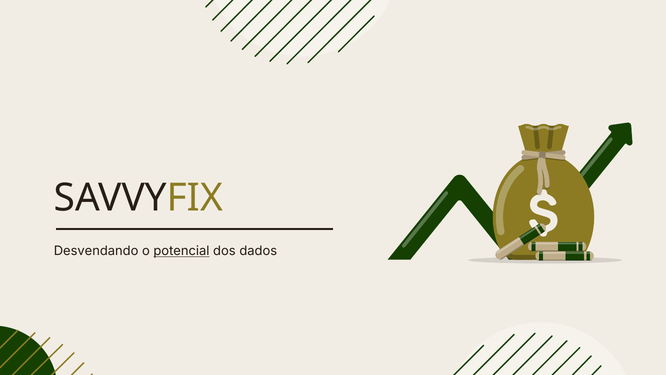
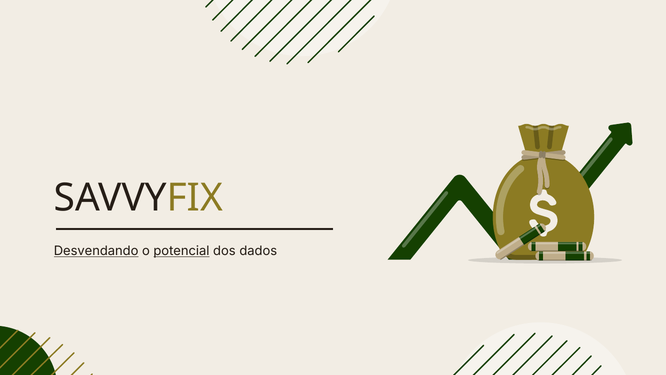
Desvendando underline: none -> present
